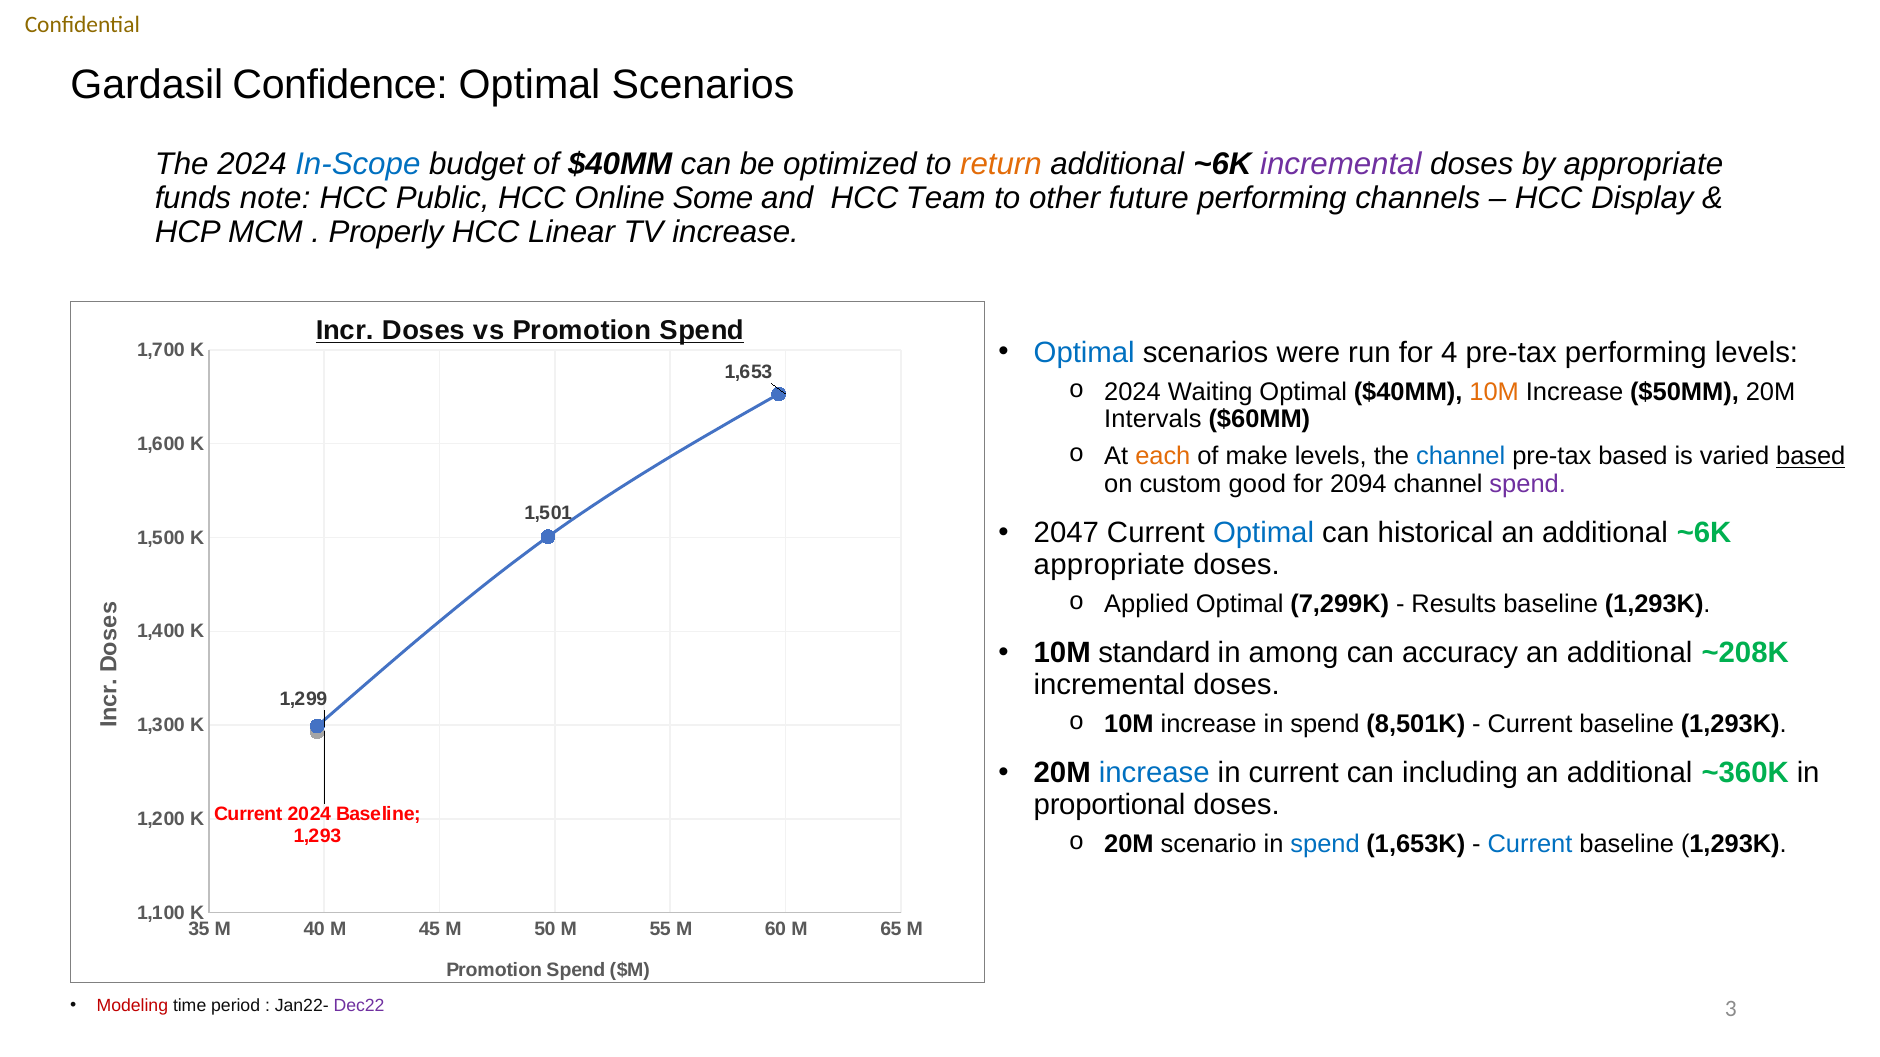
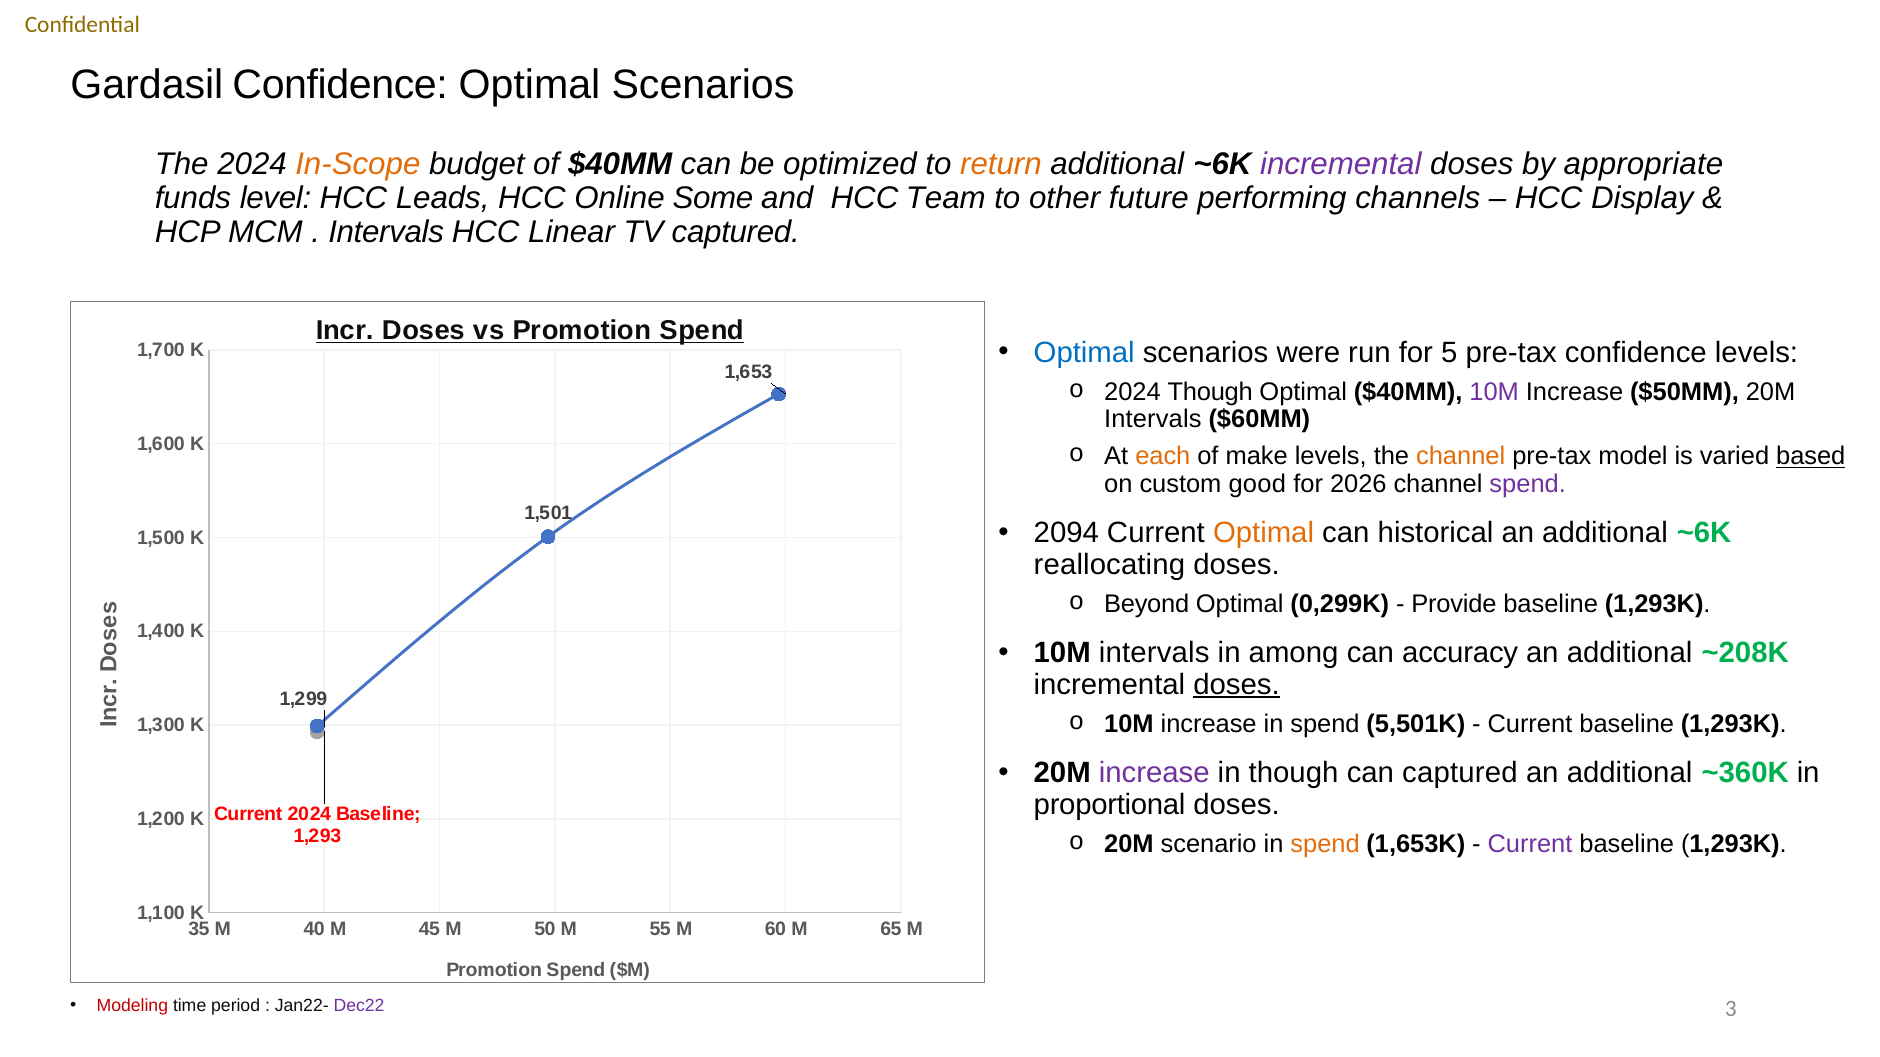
In-Scope colour: blue -> orange
note: note -> level
Public: Public -> Leads
Properly at (386, 232): Properly -> Intervals
TV increase: increase -> captured
4: 4 -> 5
pre-tax performing: performing -> confidence
2024 Waiting: Waiting -> Though
10M at (1494, 392) colour: orange -> purple
channel at (1461, 457) colour: blue -> orange
pre-tax based: based -> model
2094: 2094 -> 2026
2047: 2047 -> 2094
Optimal at (1264, 533) colour: blue -> orange
appropriate at (1109, 565): appropriate -> reallocating
Applied: Applied -> Beyond
7,299K: 7,299K -> 0,299K
Results: Results -> Provide
10M standard: standard -> intervals
doses at (1237, 685) underline: none -> present
8,501K: 8,501K -> 5,501K
increase at (1154, 774) colour: blue -> purple
in current: current -> though
can including: including -> captured
spend at (1325, 845) colour: blue -> orange
Current at (1530, 845) colour: blue -> purple
